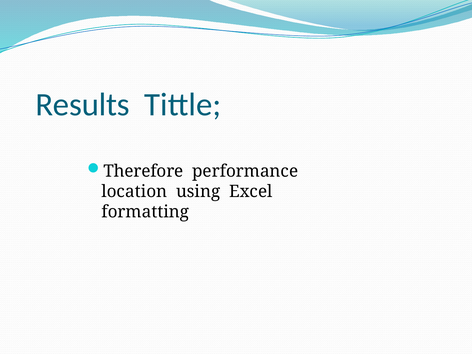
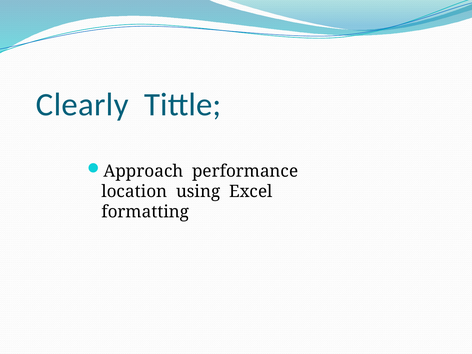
Results: Results -> Clearly
Therefore: Therefore -> Approach
